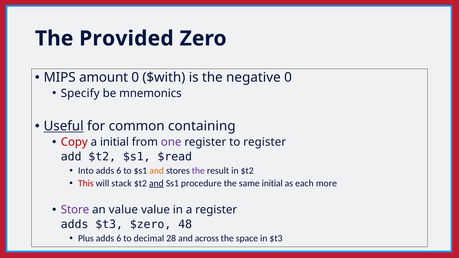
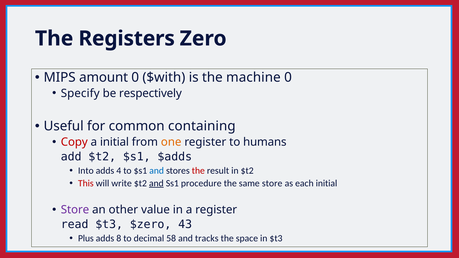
Provided: Provided -> Registers
negative: negative -> machine
mnemonics: mnemonics -> respectively
Useful underline: present -> none
one colour: purple -> orange
to register: register -> humans
$read: $read -> $adds
6 at (119, 171): 6 -> 4
and at (157, 171) colour: orange -> blue
the at (198, 171) colour: purple -> red
stack: stack -> write
same initial: initial -> store
each more: more -> initial
an value: value -> other
adds at (75, 225): adds -> read
48: 48 -> 43
6 at (119, 238): 6 -> 8
28: 28 -> 58
across: across -> tracks
